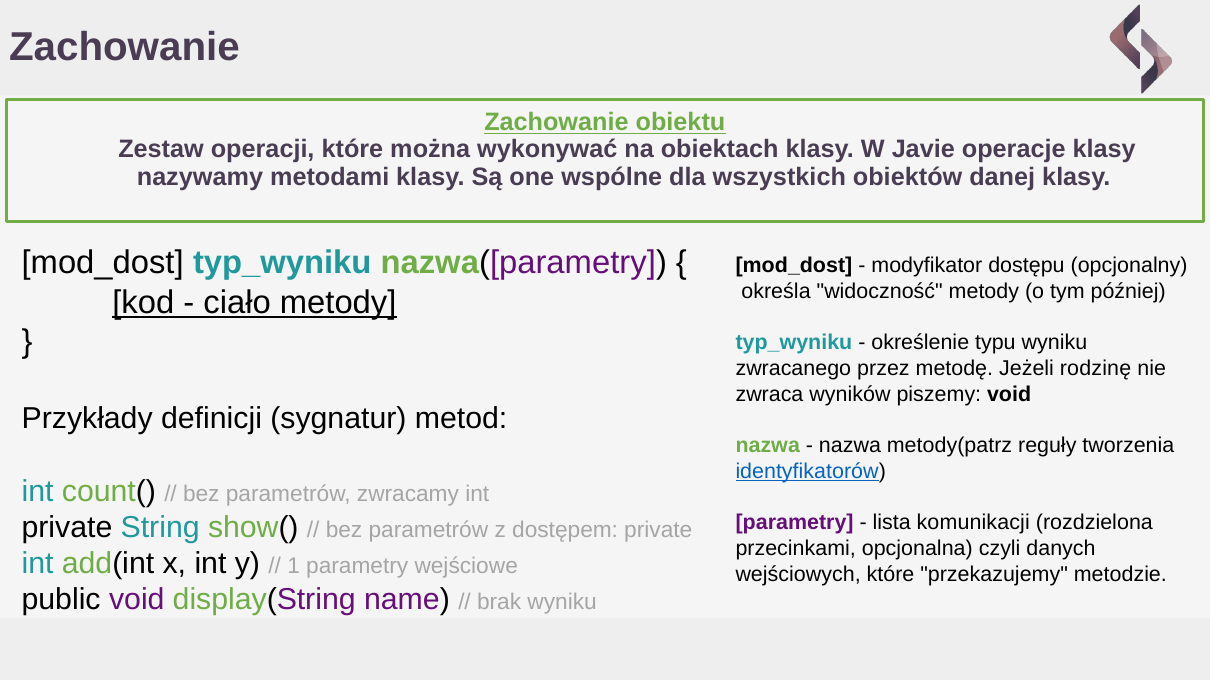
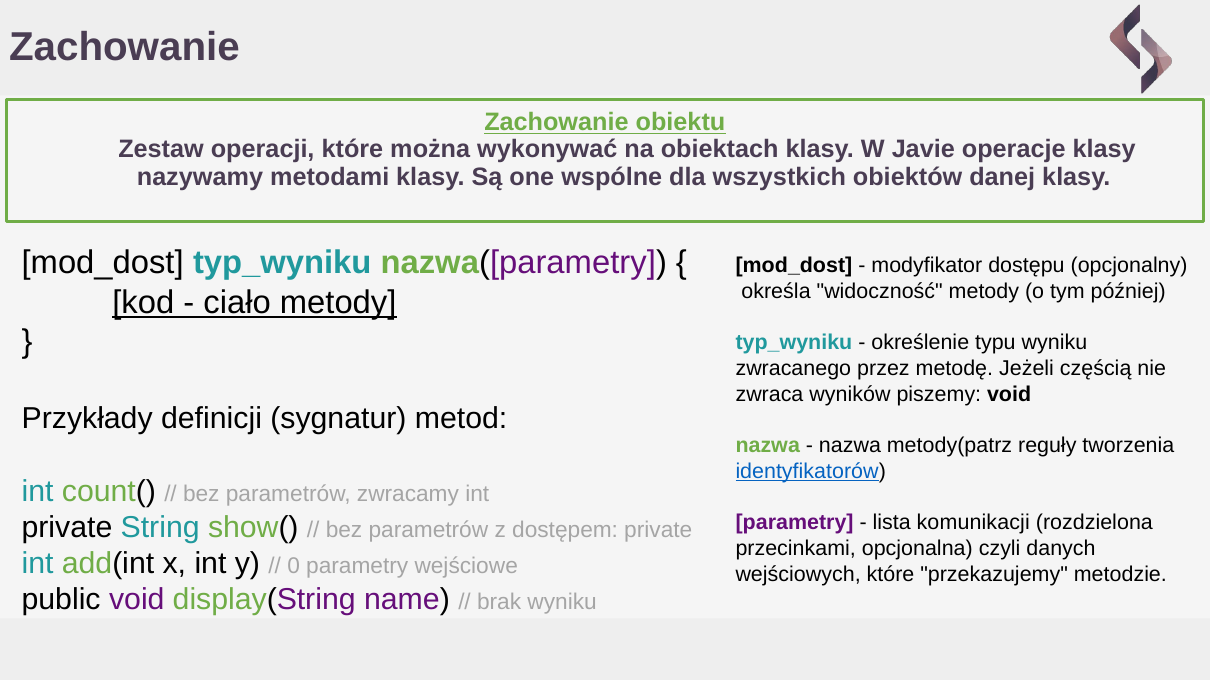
rodzinę: rodzinę -> częścią
1: 1 -> 0
